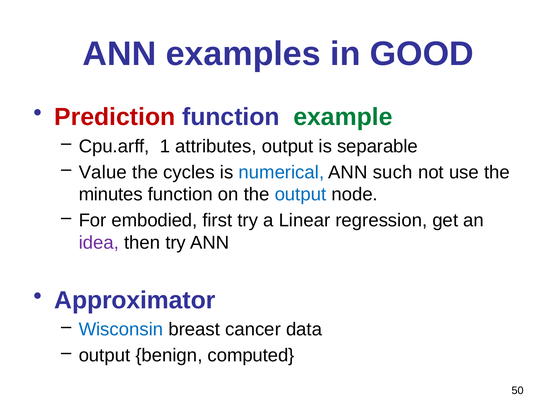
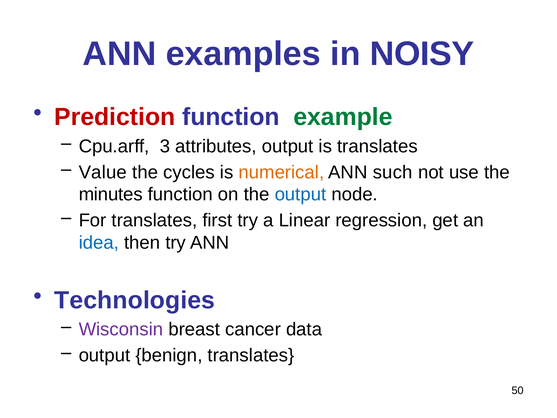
GOOD: GOOD -> NOISY
1: 1 -> 3
is separable: separable -> translates
numerical colour: blue -> orange
For embodied: embodied -> translates
idea colour: purple -> blue
Approximator: Approximator -> Technologies
Wisconsin colour: blue -> purple
benign computed: computed -> translates
